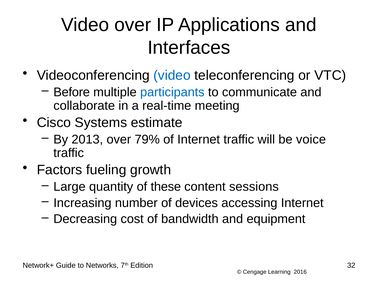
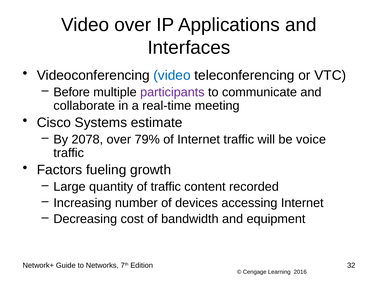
participants colour: blue -> purple
2013: 2013 -> 2078
of these: these -> traffic
sessions: sessions -> recorded
